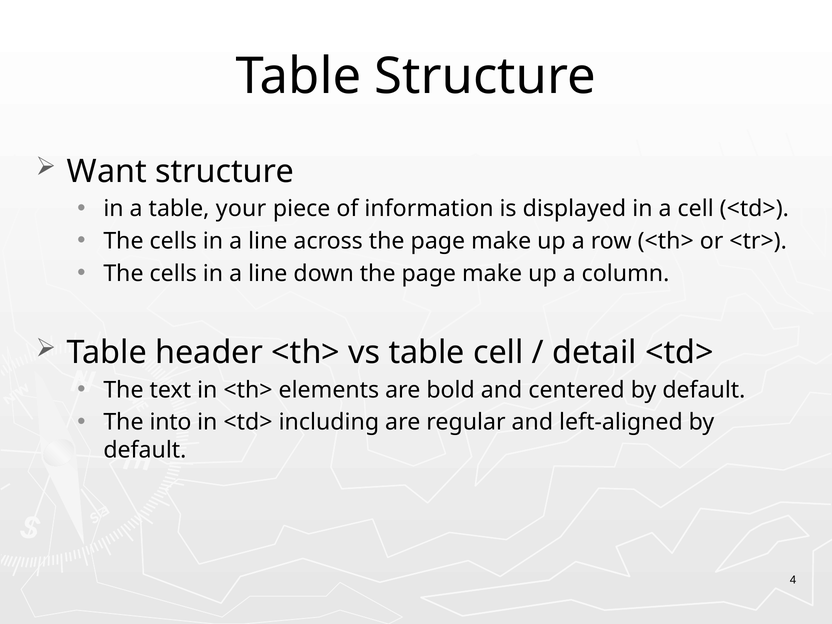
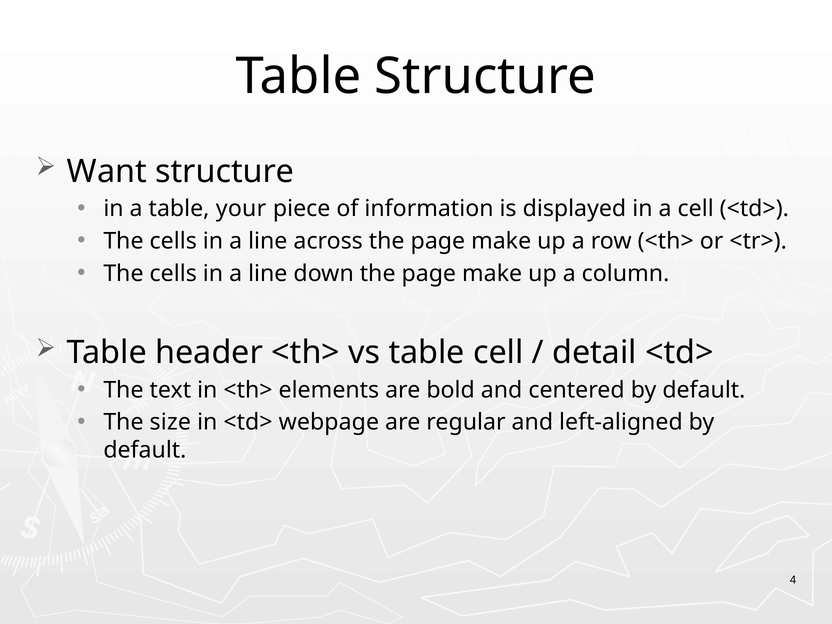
into: into -> size
including: including -> webpage
